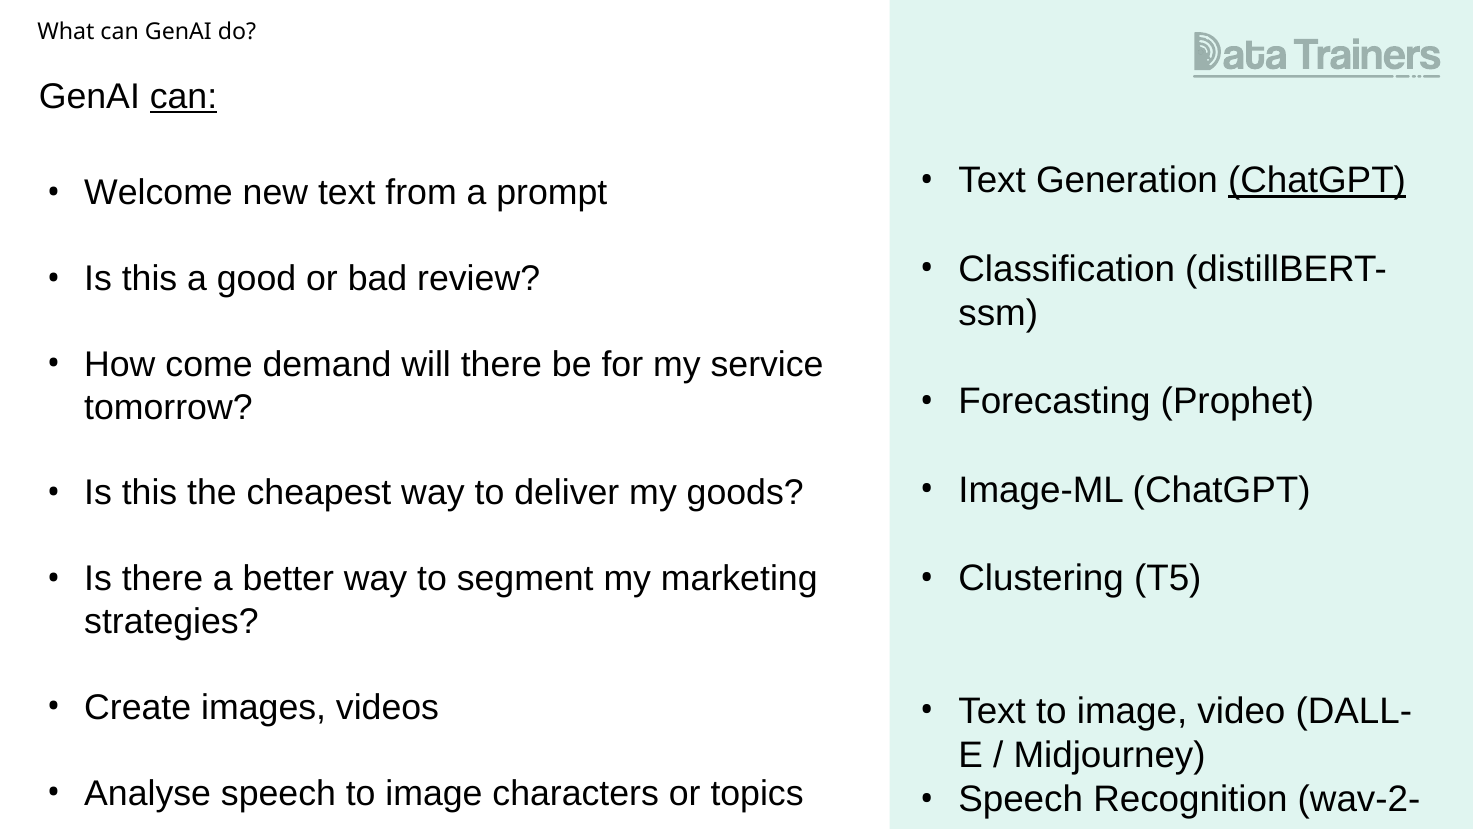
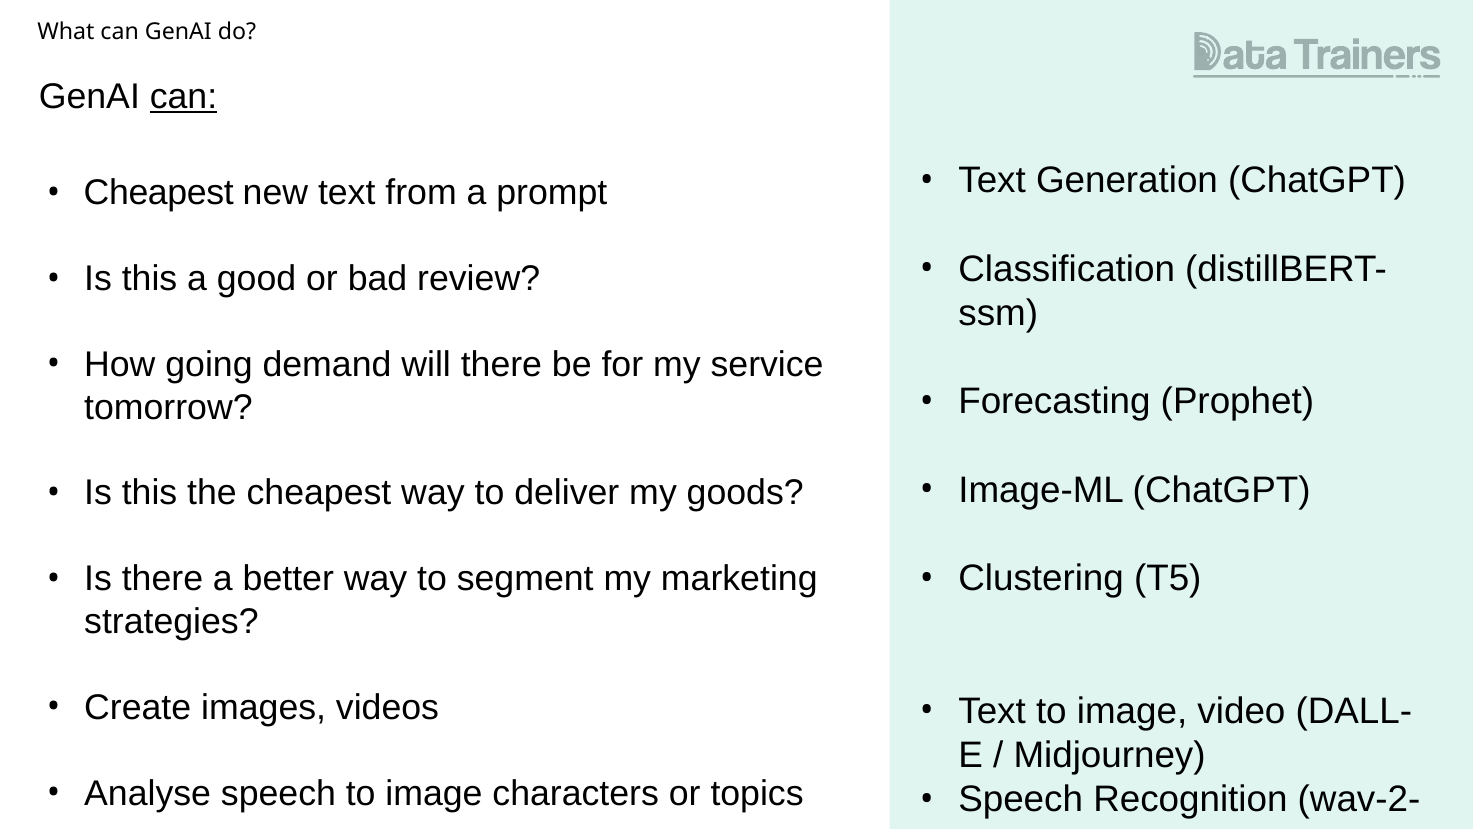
ChatGPT at (1317, 181) underline: present -> none
Welcome at (159, 193): Welcome -> Cheapest
come: come -> going
